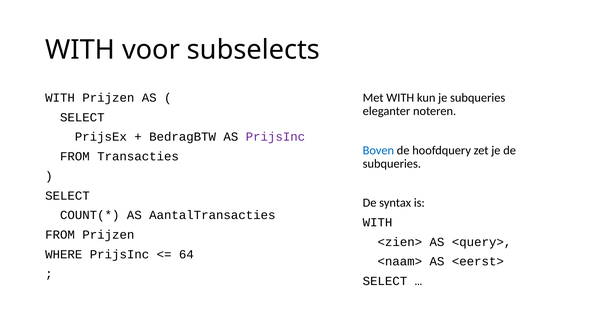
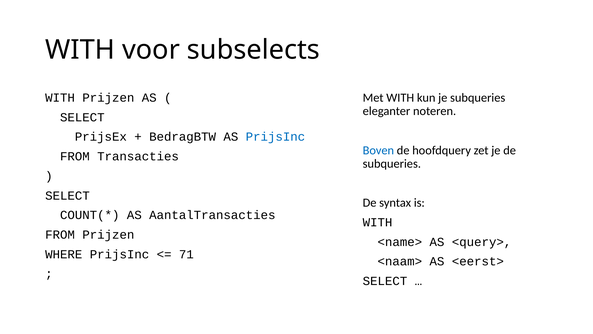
PrijsInc at (275, 137) colour: purple -> blue
<zien>: <zien> -> <name>
64: 64 -> 71
